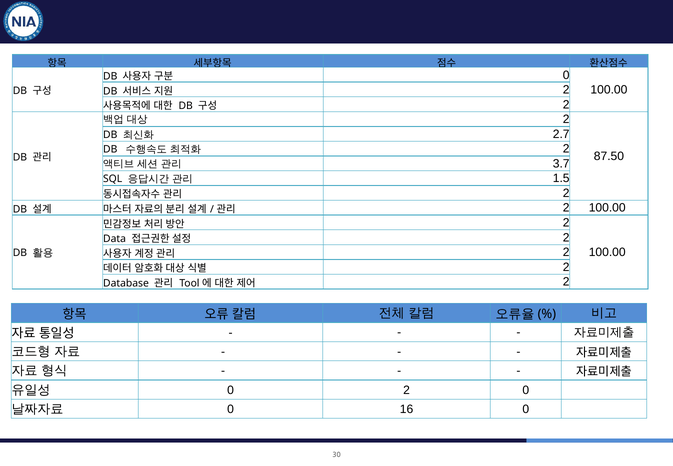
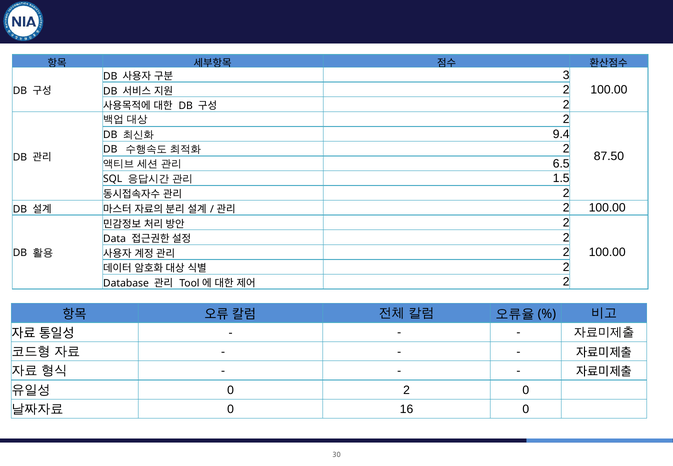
0 at (566, 75): 0 -> 3
2.7: 2.7 -> 9.4
3.7: 3.7 -> 6.5
